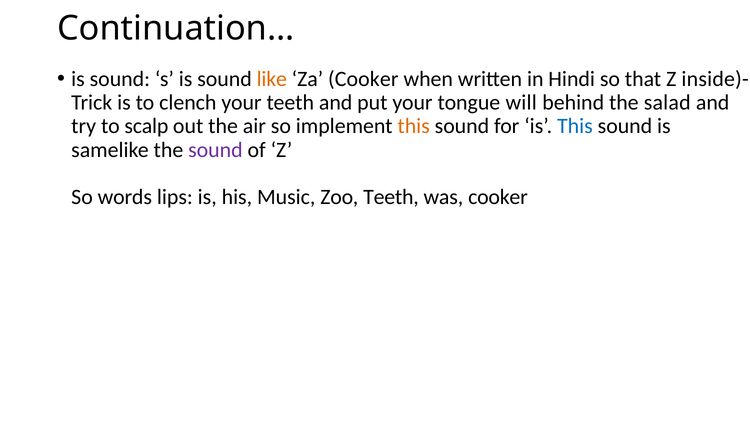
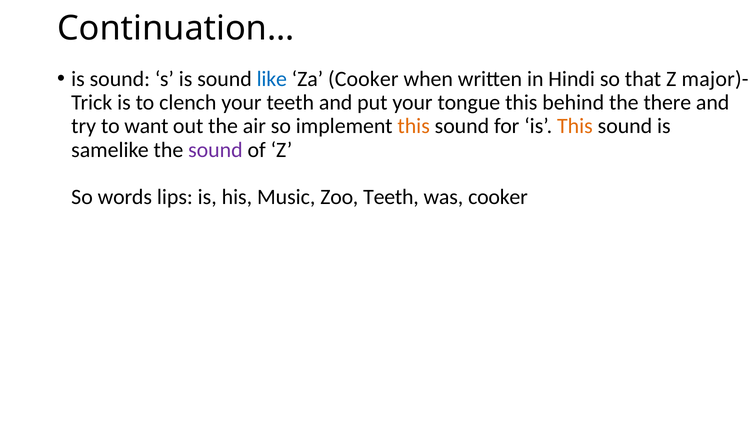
like colour: orange -> blue
inside)-: inside)- -> major)-
tongue will: will -> this
salad: salad -> there
scalp: scalp -> want
This at (575, 126) colour: blue -> orange
